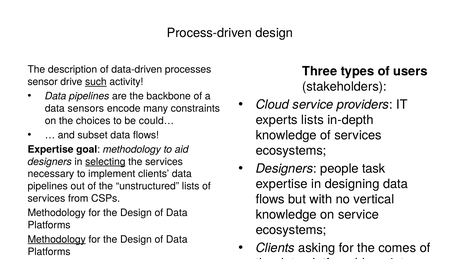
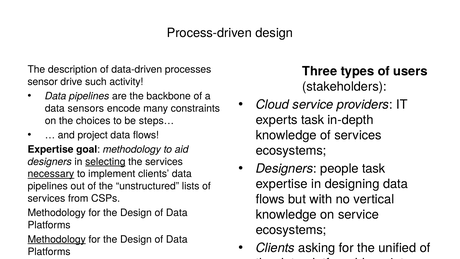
such underline: present -> none
experts lists: lists -> task
could…: could… -> steps…
subset: subset -> project
necessary underline: none -> present
comes: comes -> unified
